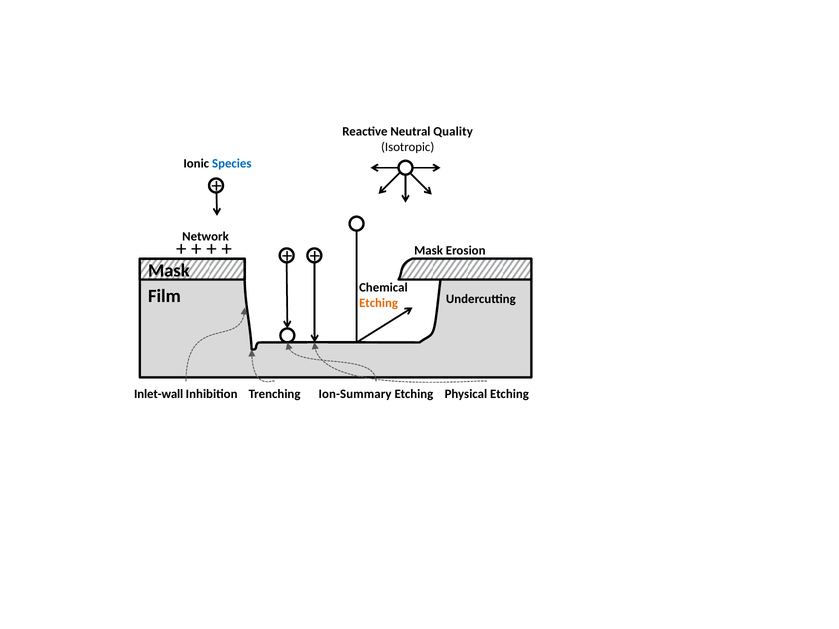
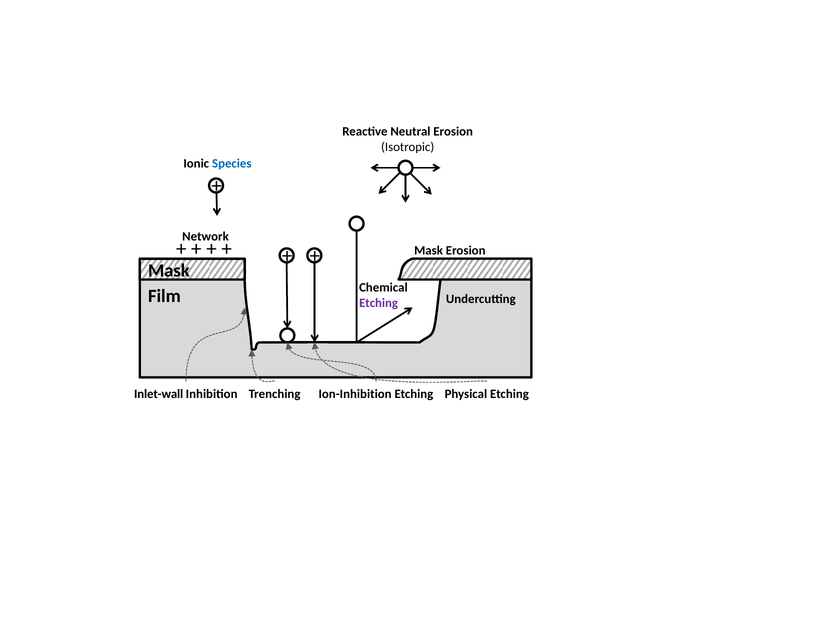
Neutral Quality: Quality -> Erosion
Etching at (379, 303) colour: orange -> purple
Ion-Summary: Ion-Summary -> Ion-Inhibition
